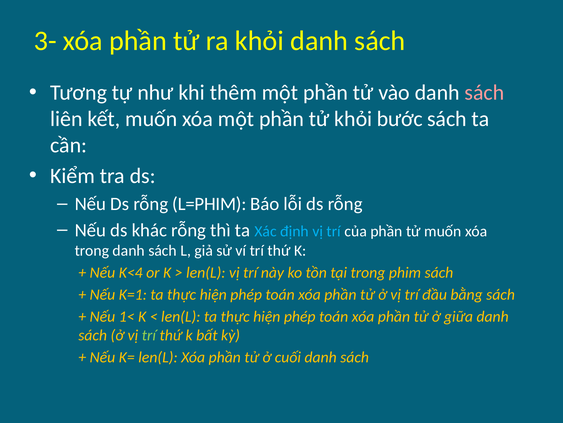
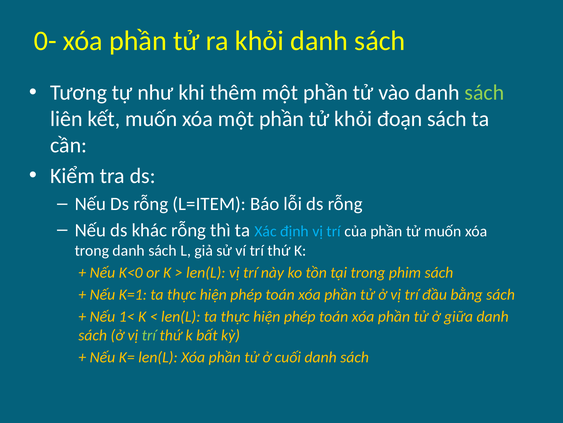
3-: 3- -> 0-
sách at (484, 93) colour: pink -> light green
bước: bước -> đoạn
L=PHIM: L=PHIM -> L=ITEM
K<4: K<4 -> K<0
